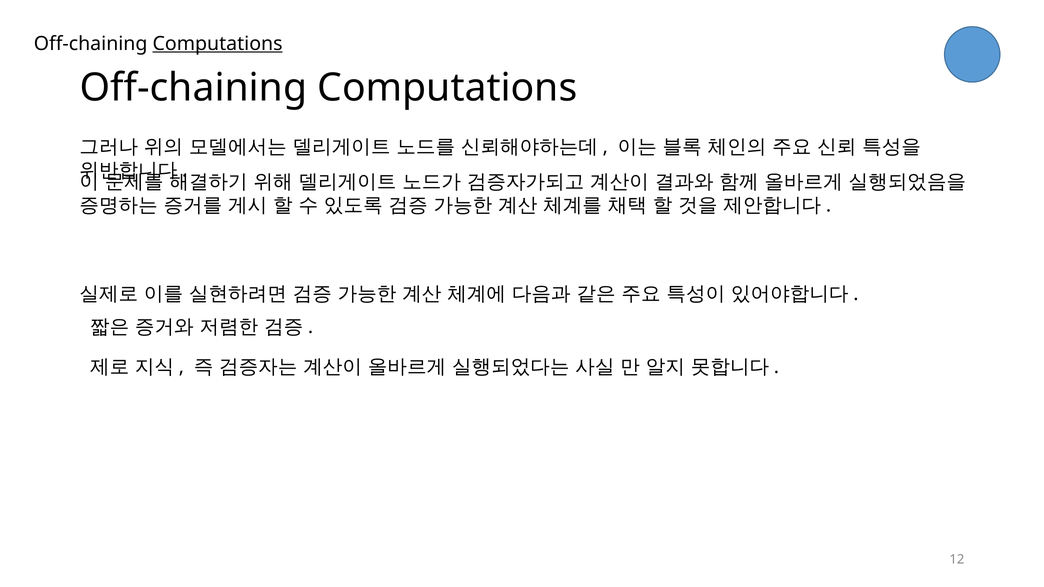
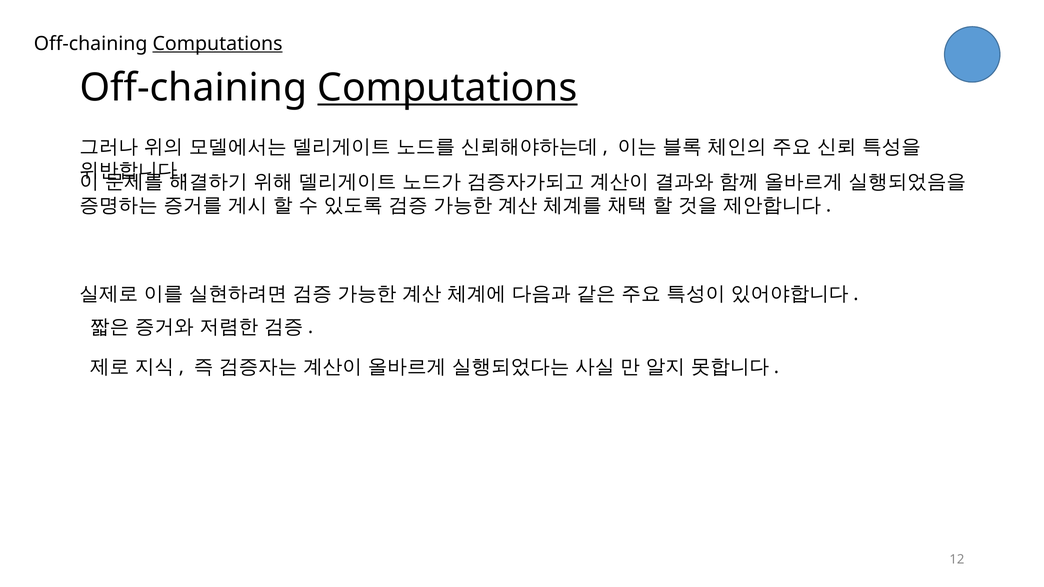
Computations at (447, 88) underline: none -> present
